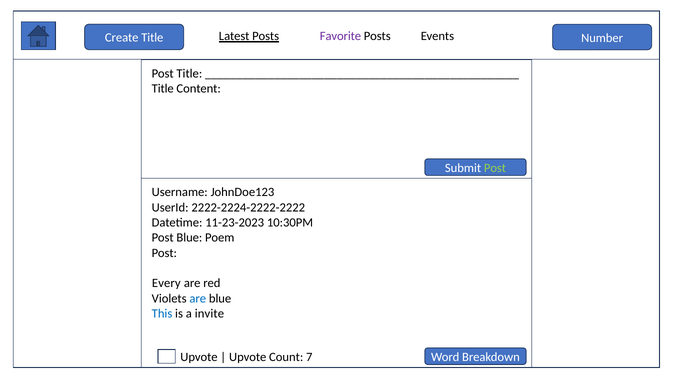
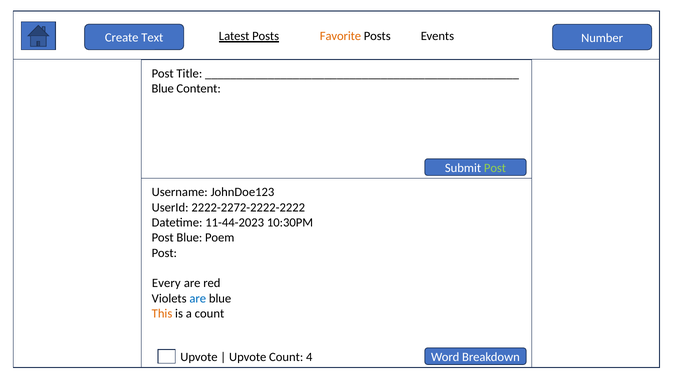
Favorite colour: purple -> orange
Create Title: Title -> Text
Title at (163, 89): Title -> Blue
2222-2224-2222-2222: 2222-2224-2222-2222 -> 2222-2272-2222-2222
11-23-2023: 11-23-2023 -> 11-44-2023
This colour: blue -> orange
a invite: invite -> count
7: 7 -> 4
